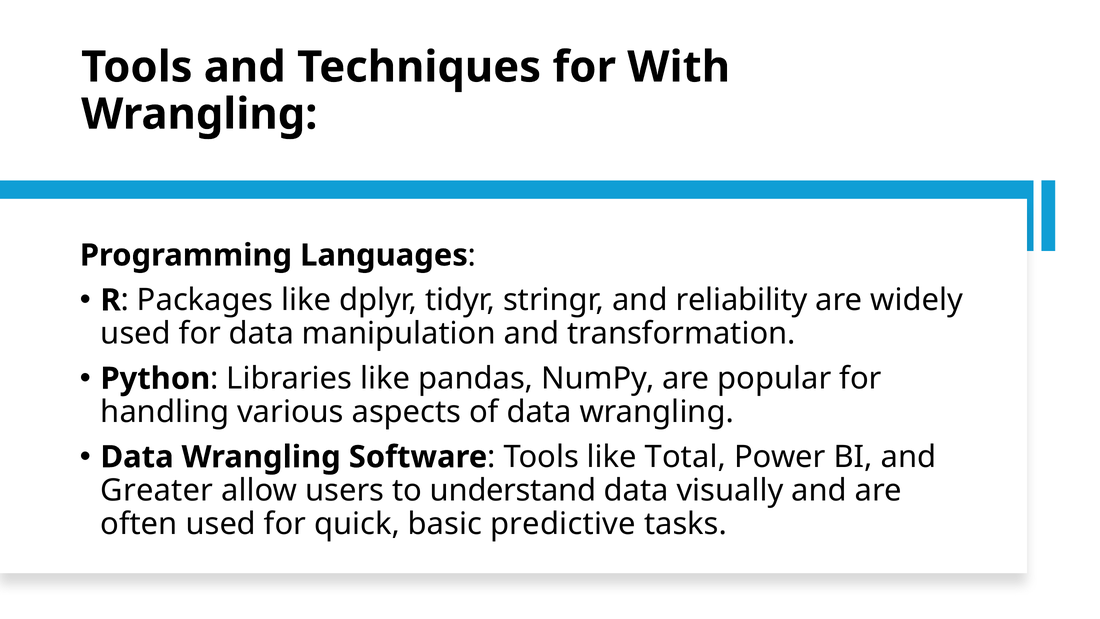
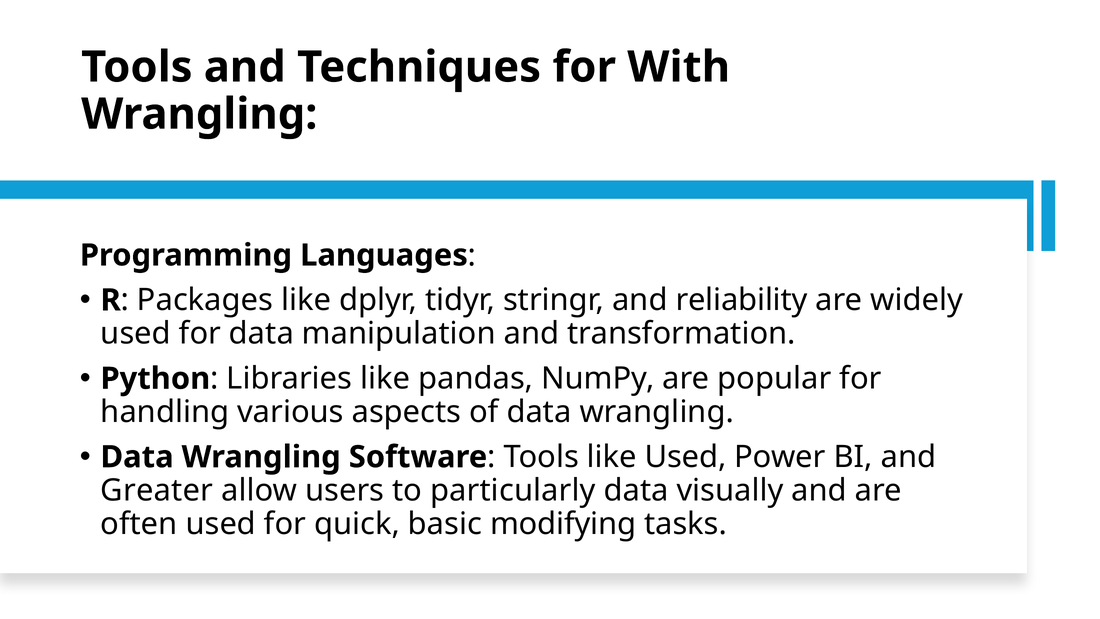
like Total: Total -> Used
understand: understand -> particularly
predictive: predictive -> modifying
